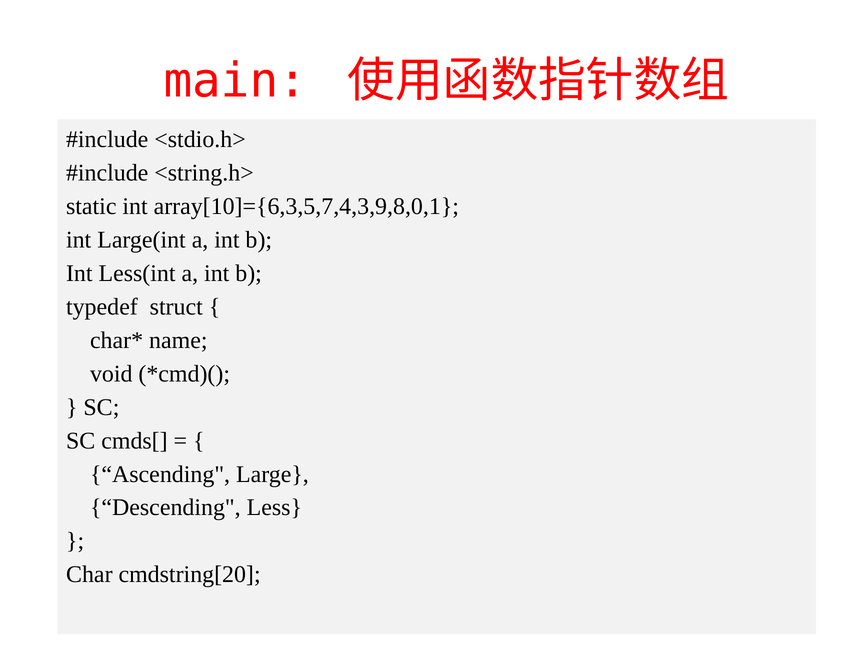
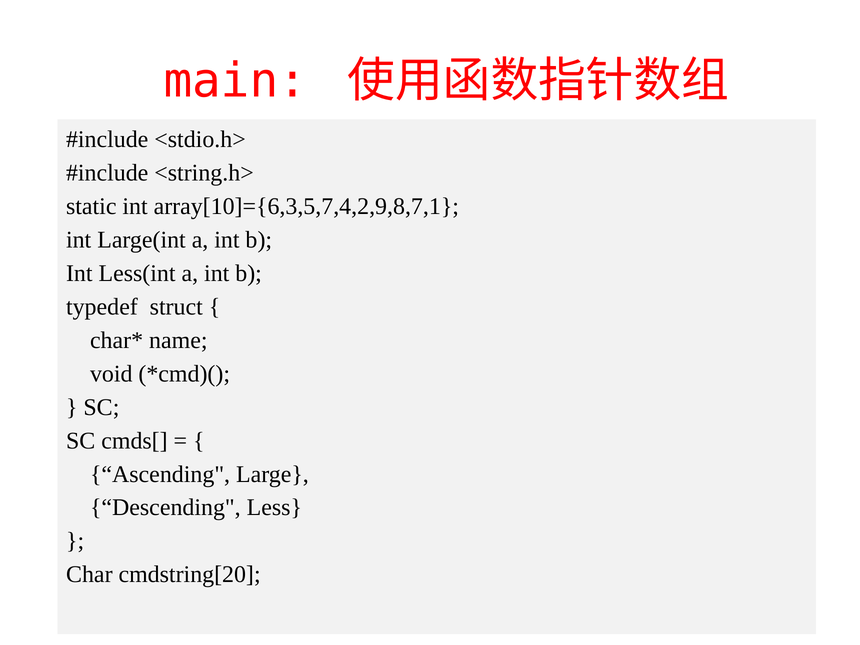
array[10]={6,3,5,7,4,3,9,8,0,1: array[10]={6,3,5,7,4,3,9,8,0,1 -> array[10]={6,3,5,7,4,2,9,8,7,1
